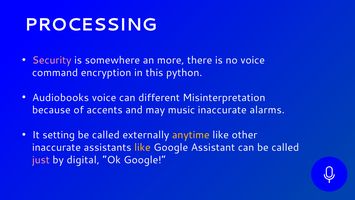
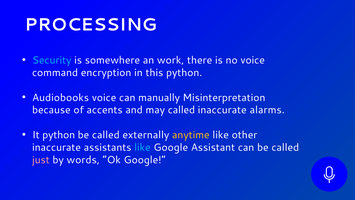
Security colour: pink -> light blue
more: more -> work
different: different -> manually
may music: music -> called
It setting: setting -> python
like at (142, 147) colour: yellow -> light blue
digital: digital -> words
